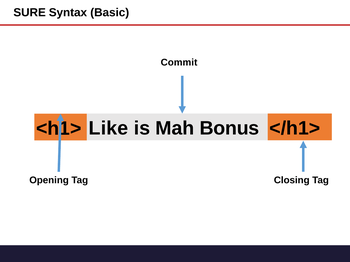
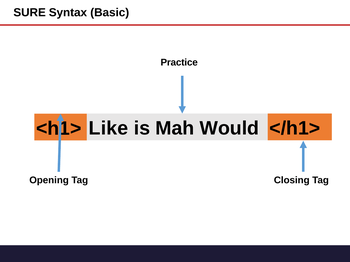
Commit: Commit -> Practice
Bonus: Bonus -> Would
